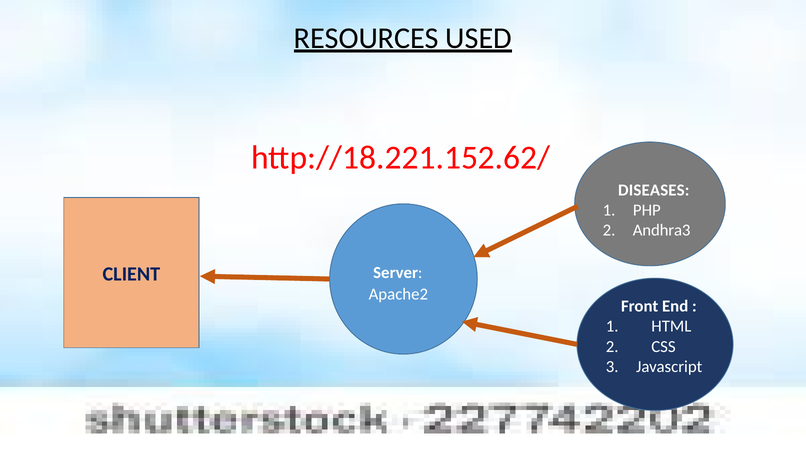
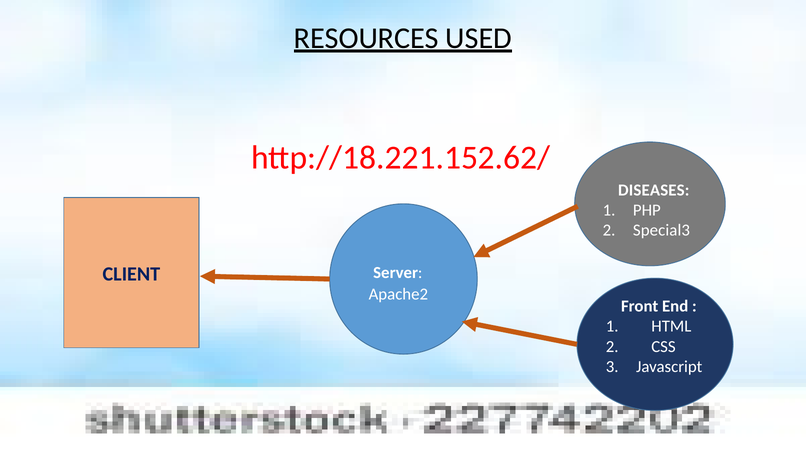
Andhra3: Andhra3 -> Special3
